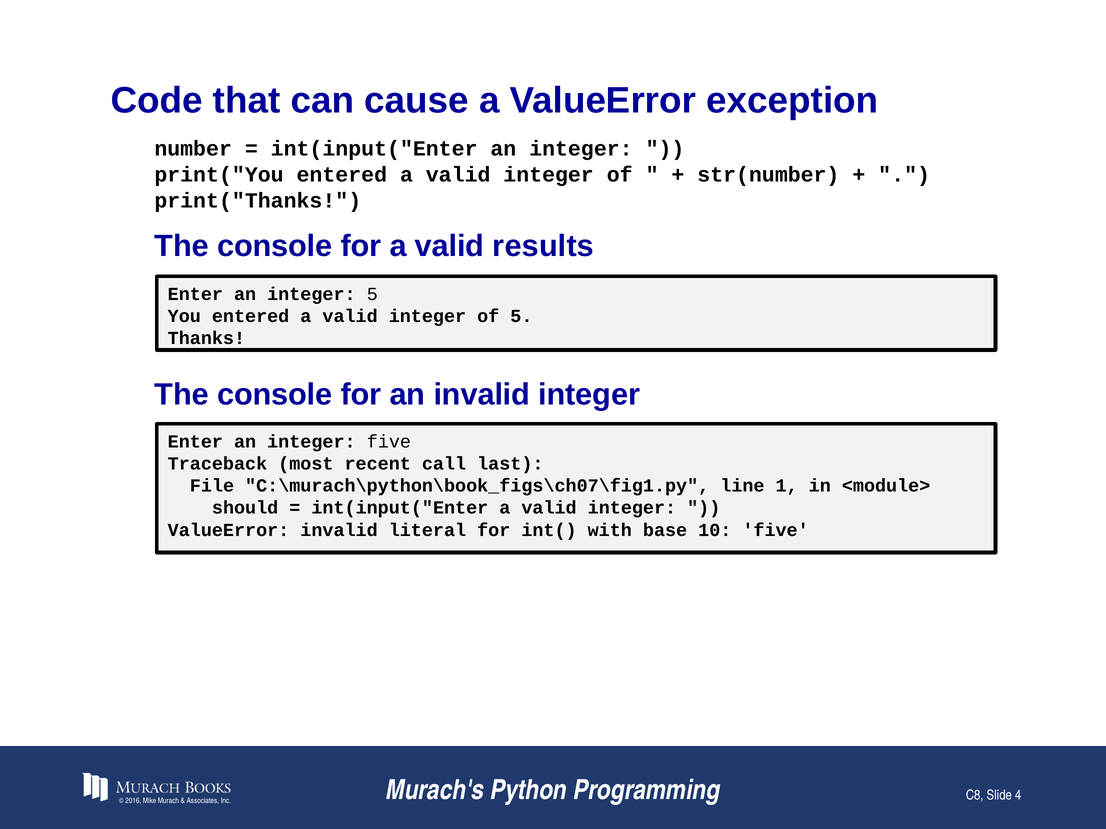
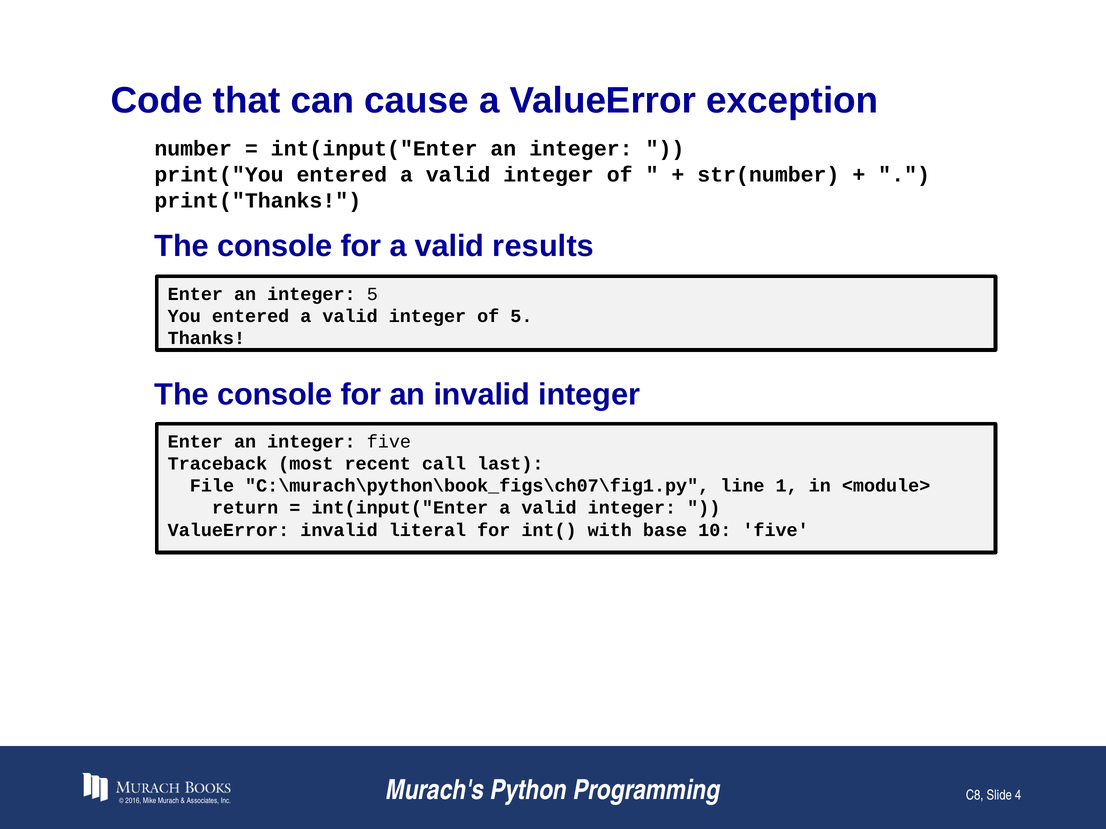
should: should -> return
